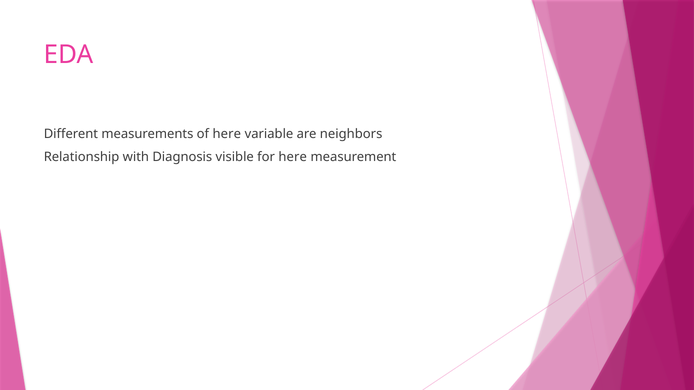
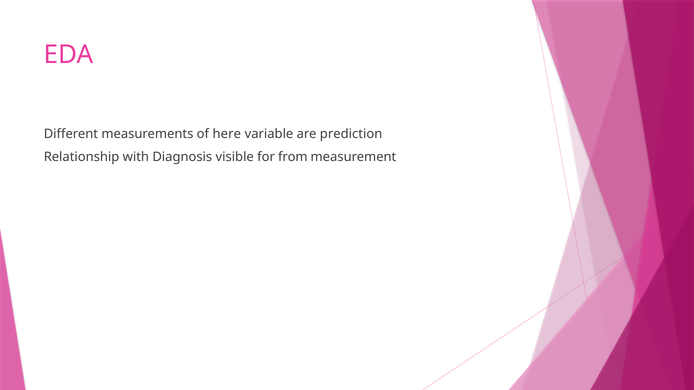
neighbors: neighbors -> prediction
for here: here -> from
